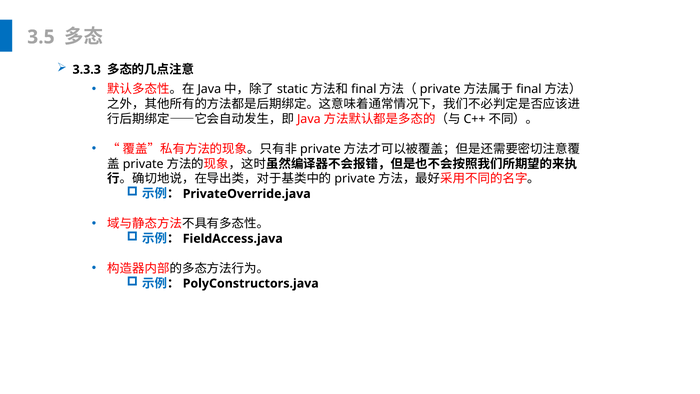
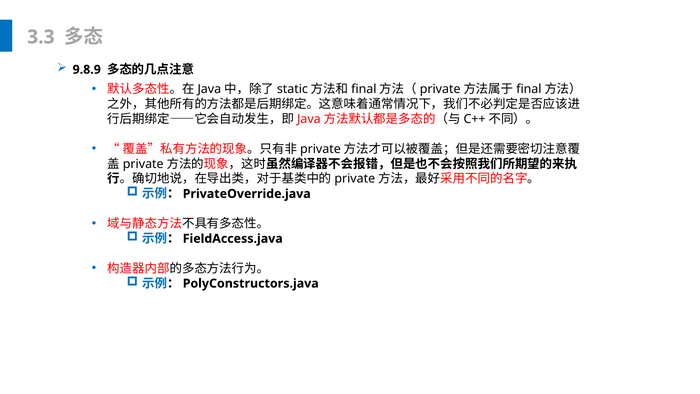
3.5: 3.5 -> 3.3
3.3.3: 3.3.3 -> 9.8.9
